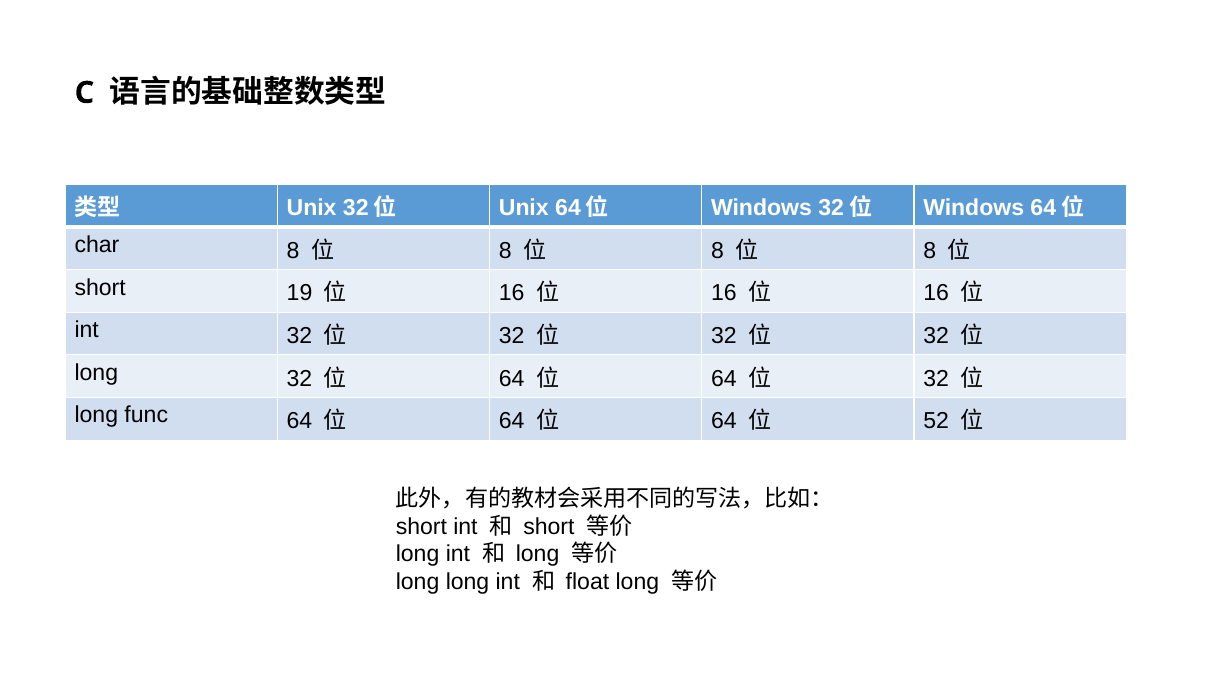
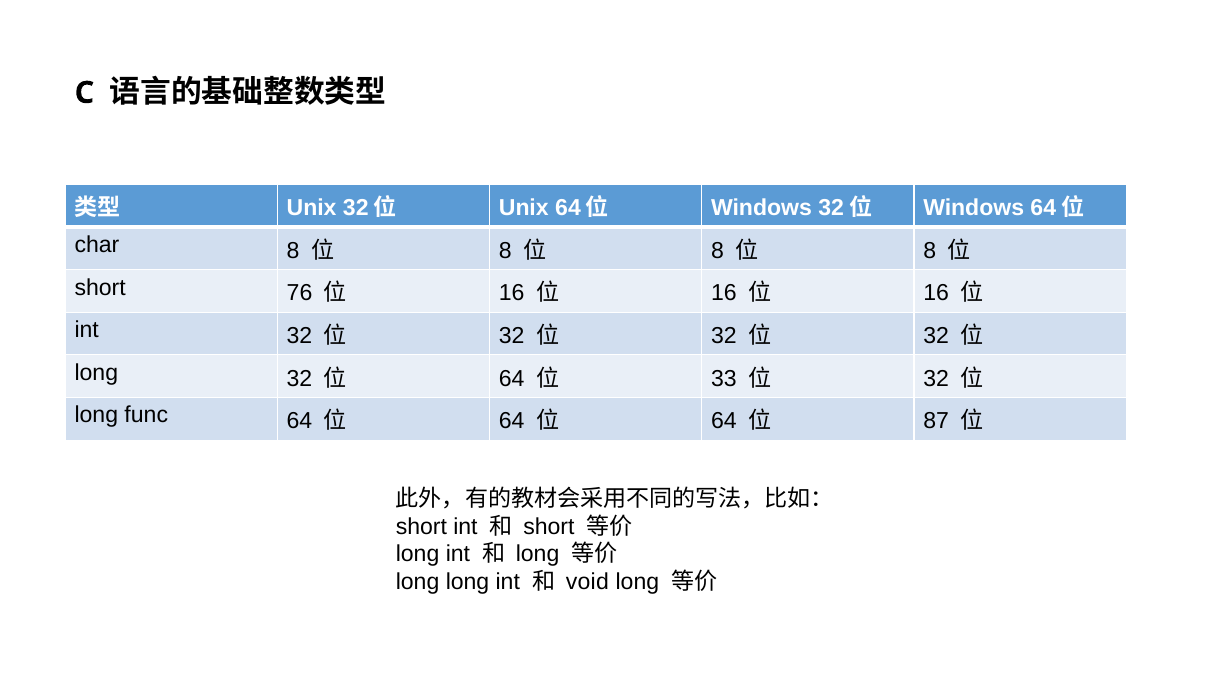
19: 19 -> 76
64 at (724, 378): 64 -> 33
52: 52 -> 87
float: float -> void
